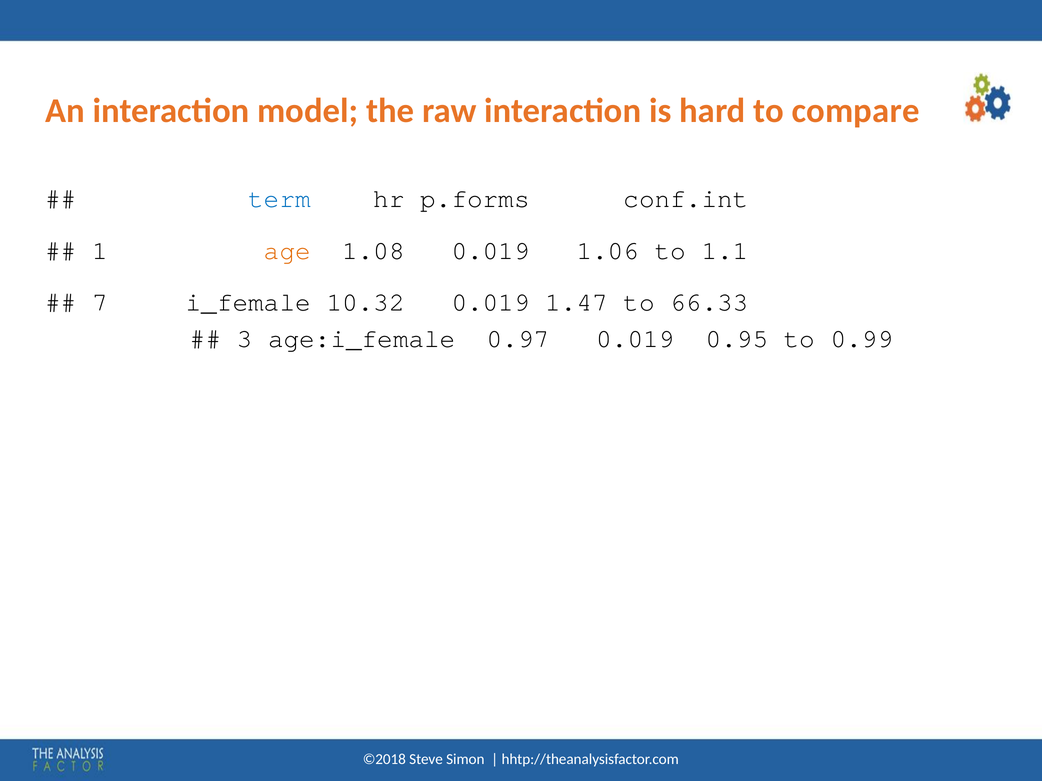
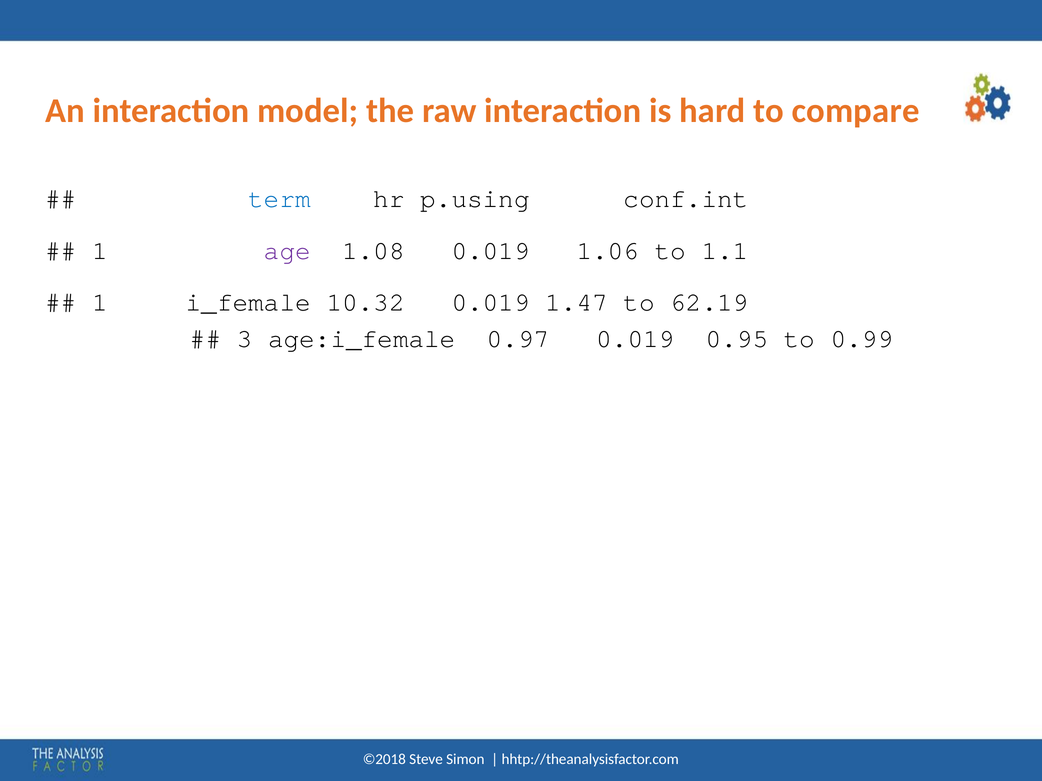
p.forms: p.forms -> p.using
age colour: orange -> purple
7 at (100, 302): 7 -> 1
66.33: 66.33 -> 62.19
